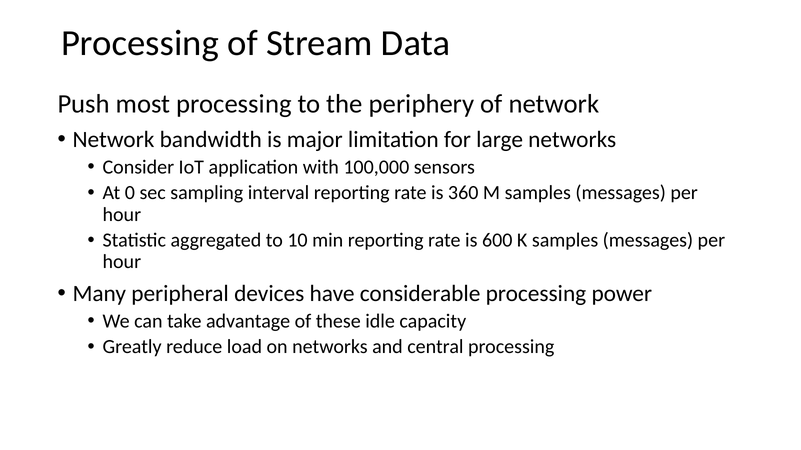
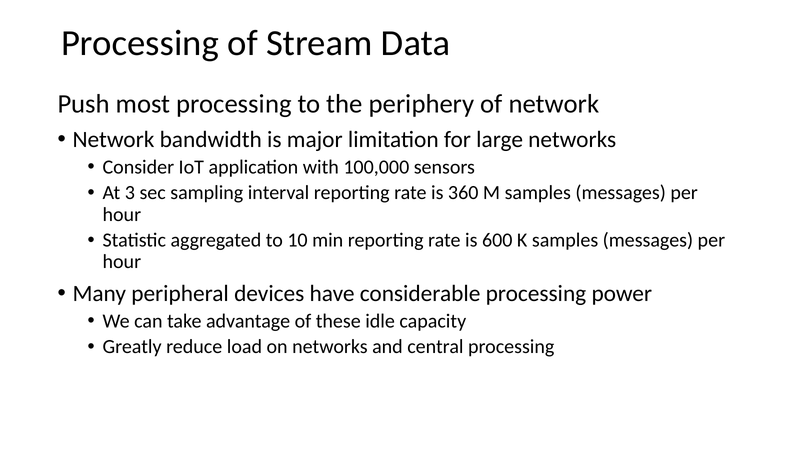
0: 0 -> 3
